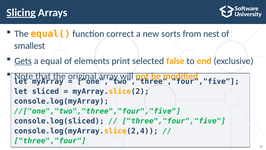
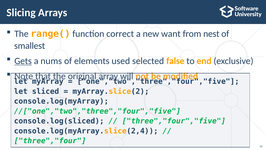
Slicing underline: present -> none
equal(: equal( -> range(
sorts: sorts -> want
equal: equal -> nums
print: print -> used
